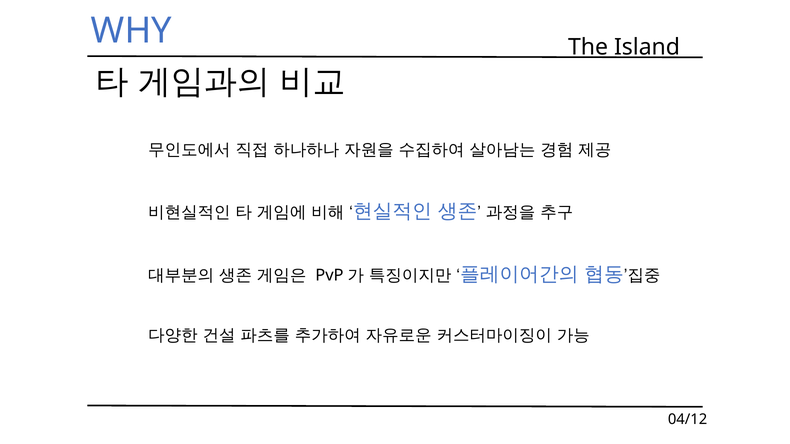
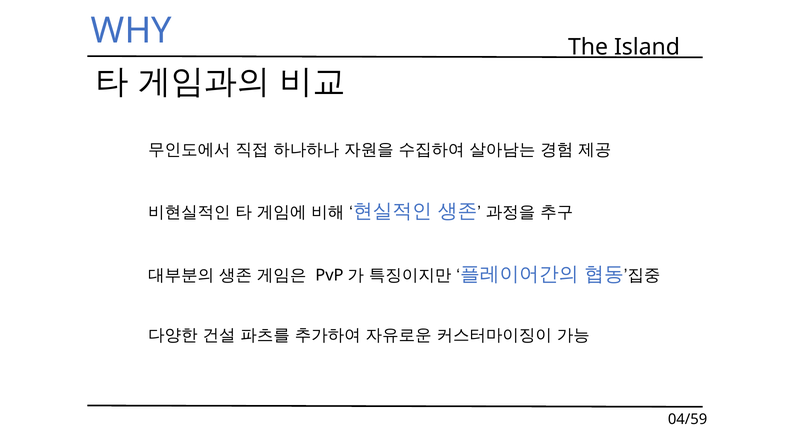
04/12: 04/12 -> 04/59
